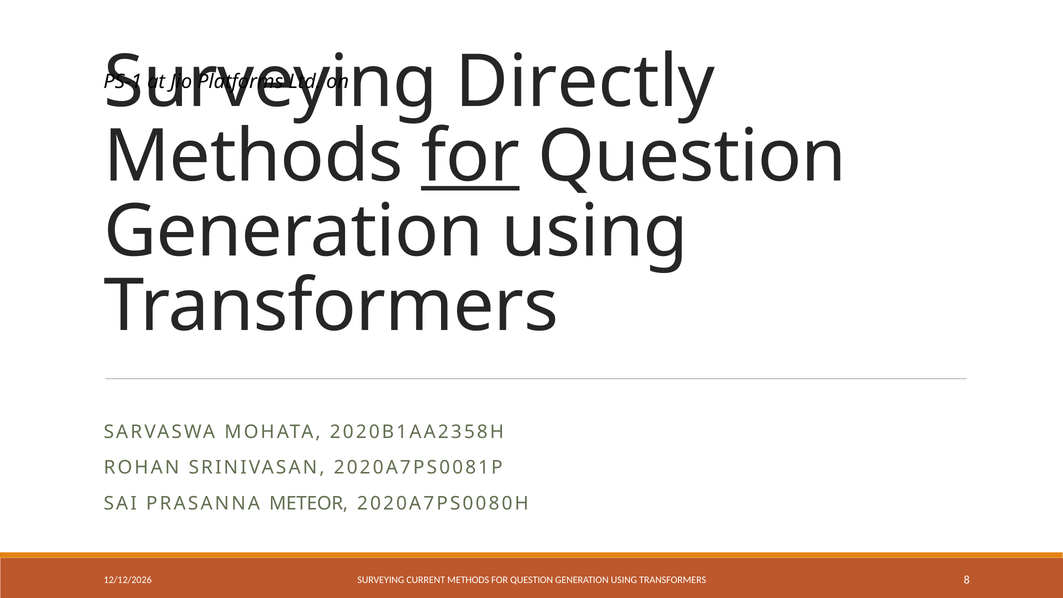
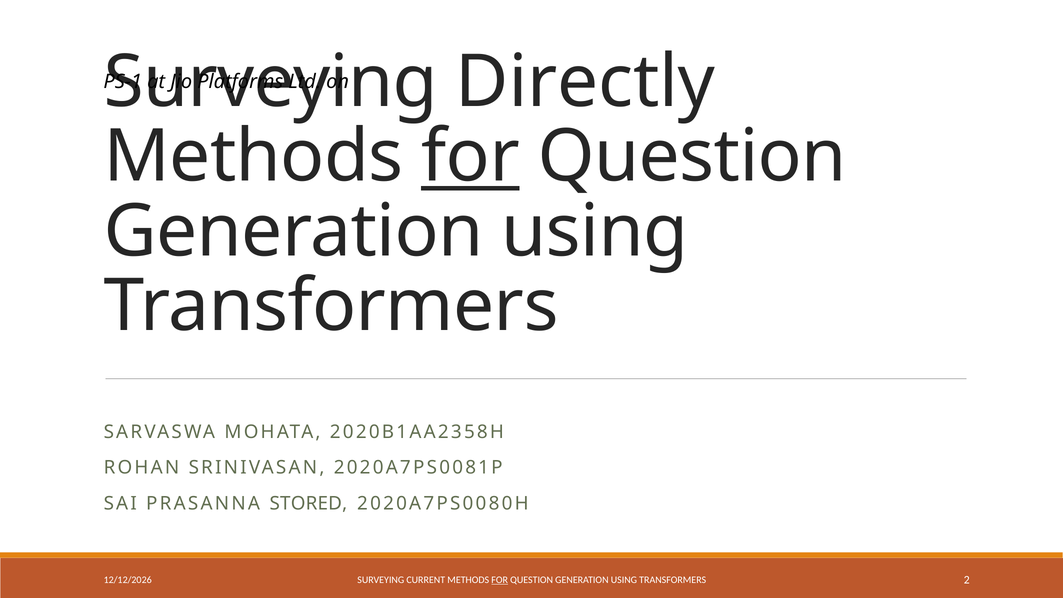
METEOR: METEOR -> STORED
FOR at (500, 580) underline: none -> present
8: 8 -> 2
